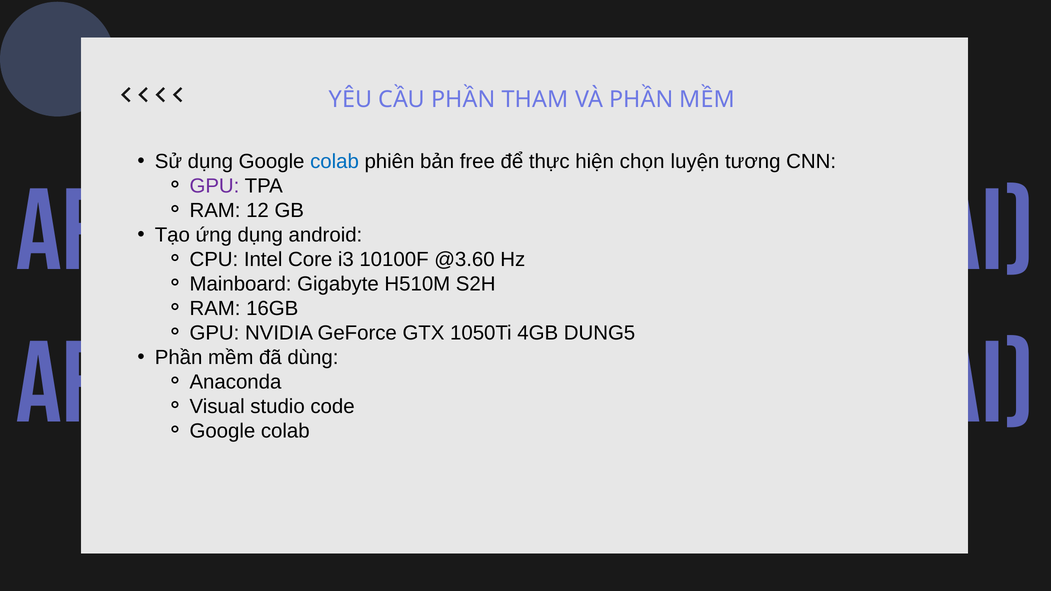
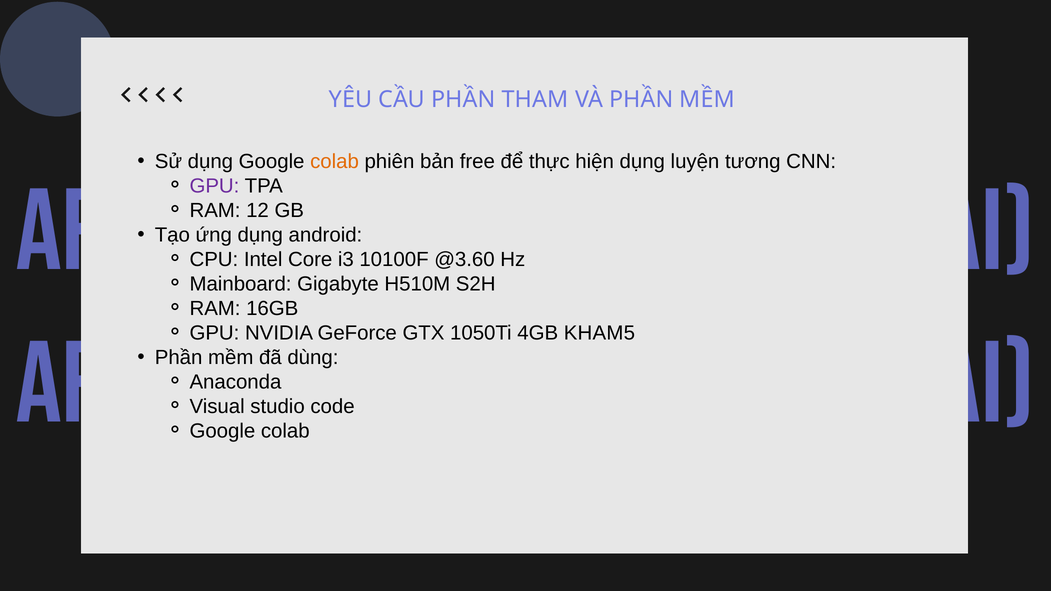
colab at (335, 161) colour: blue -> orange
hiện chọn: chọn -> dụng
DUNG5: DUNG5 -> KHAM5
